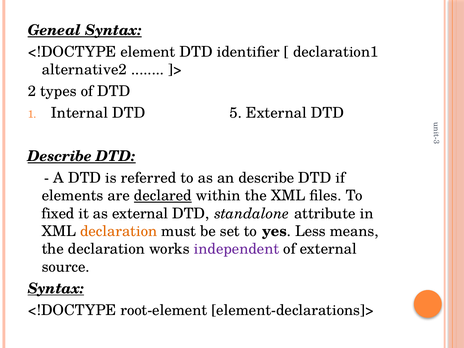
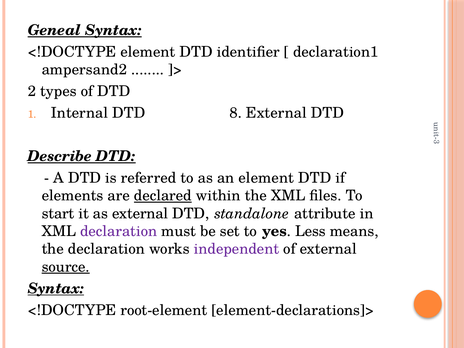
alternative2: alternative2 -> ampersand2
5: 5 -> 8
an describe: describe -> element
fixed: fixed -> start
declaration at (119, 231) colour: orange -> purple
source underline: none -> present
